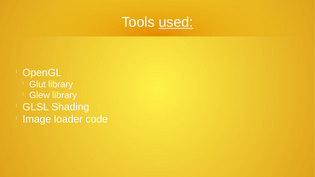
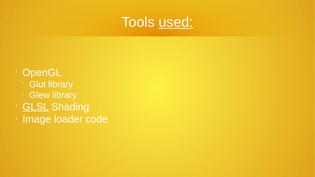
GLSL underline: none -> present
